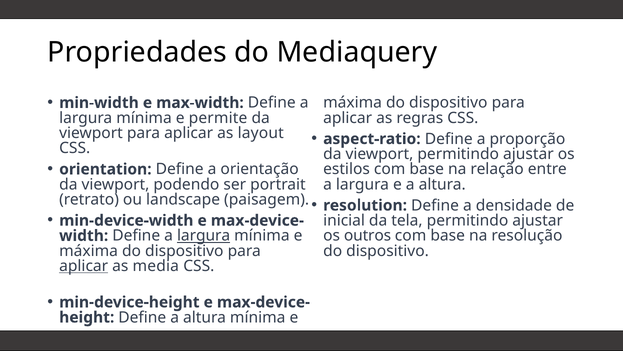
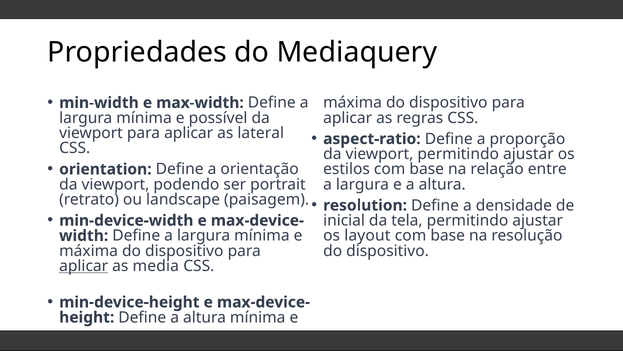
permite: permite -> possível
layout: layout -> lateral
outros: outros -> layout
largura at (204, 235) underline: present -> none
